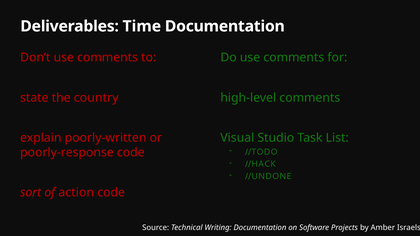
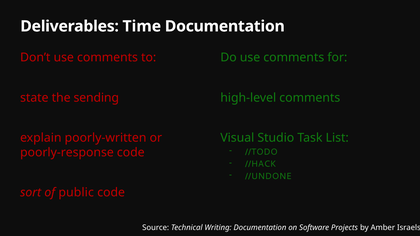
country: country -> sending
action: action -> public
